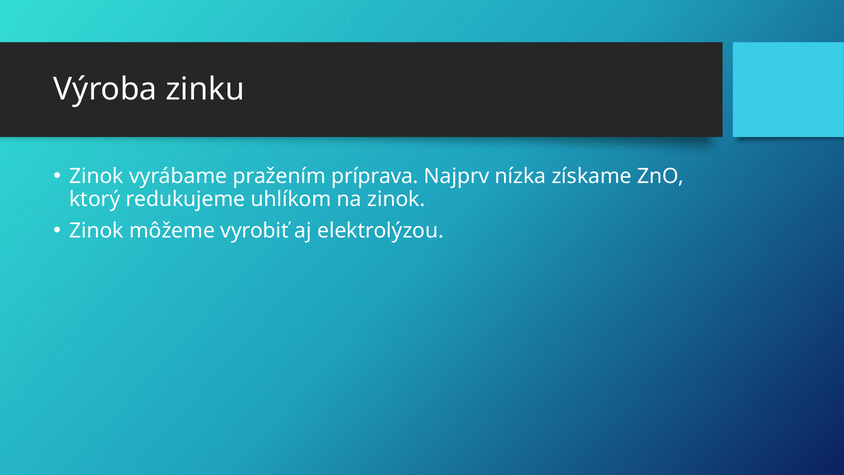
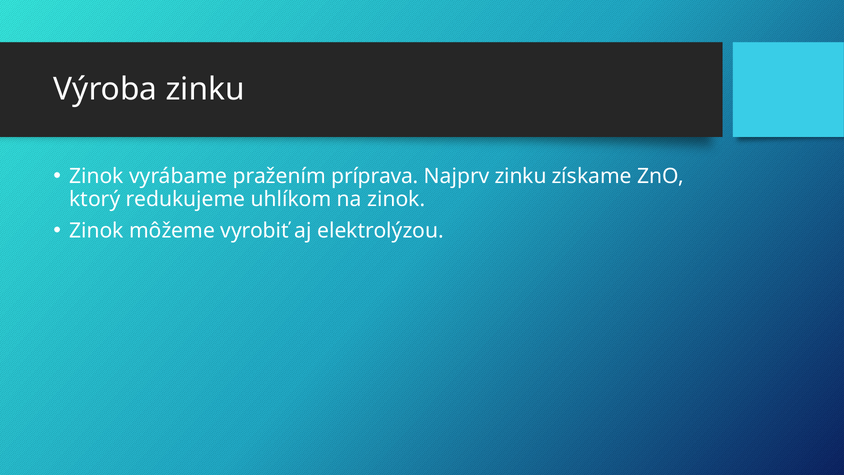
Najprv nízka: nízka -> zinku
